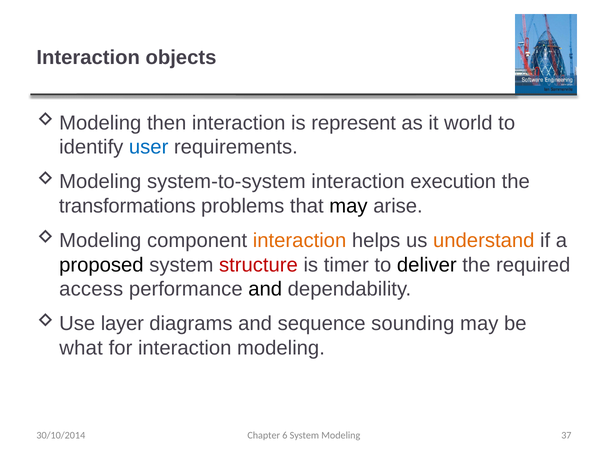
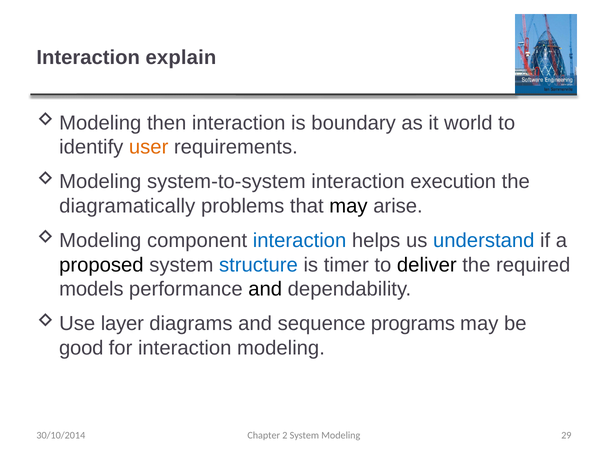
objects: objects -> explain
represent: represent -> boundary
user colour: blue -> orange
transformations: transformations -> diagramatically
interaction at (300, 241) colour: orange -> blue
understand colour: orange -> blue
structure colour: red -> blue
access: access -> models
sounding: sounding -> programs
what: what -> good
6: 6 -> 2
37: 37 -> 29
